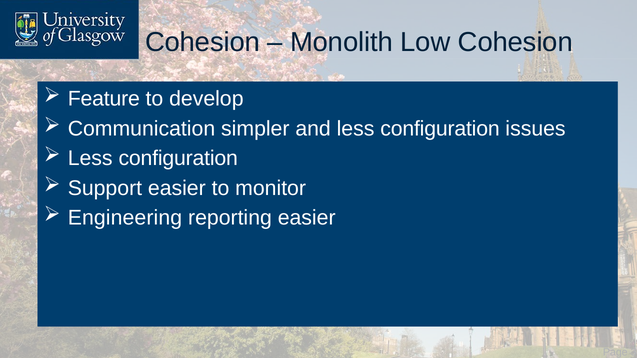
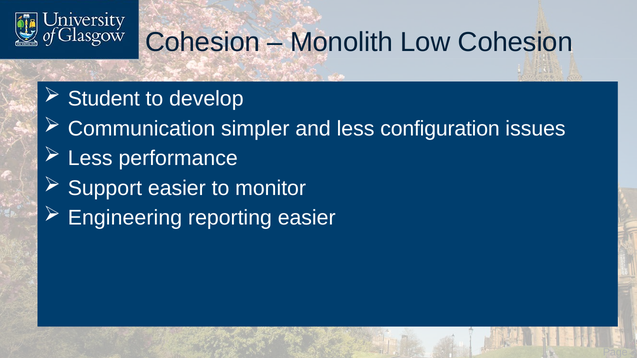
Feature: Feature -> Student
configuration at (178, 158): configuration -> performance
